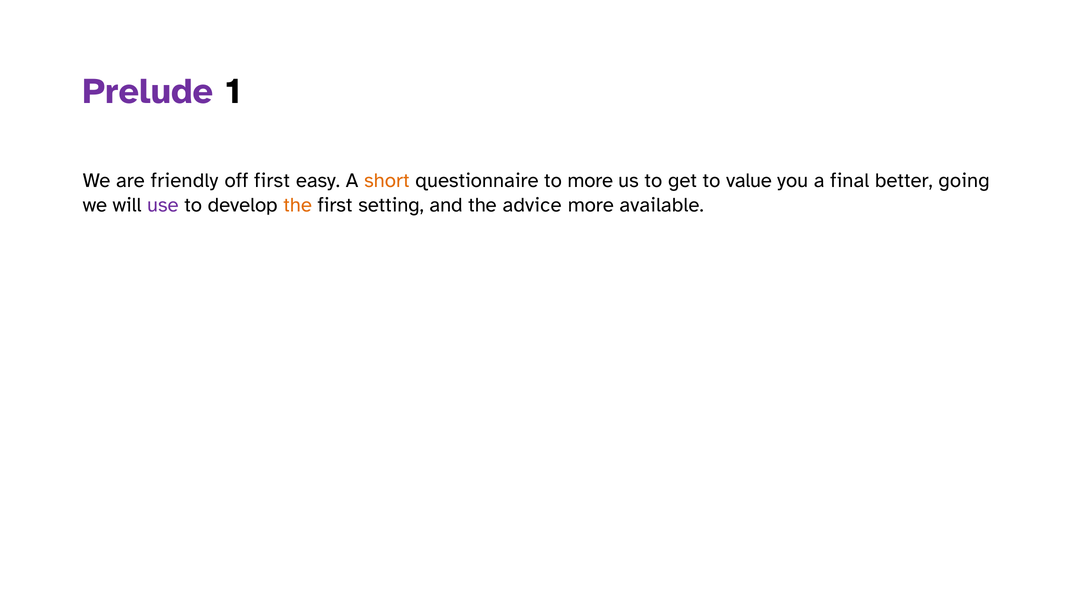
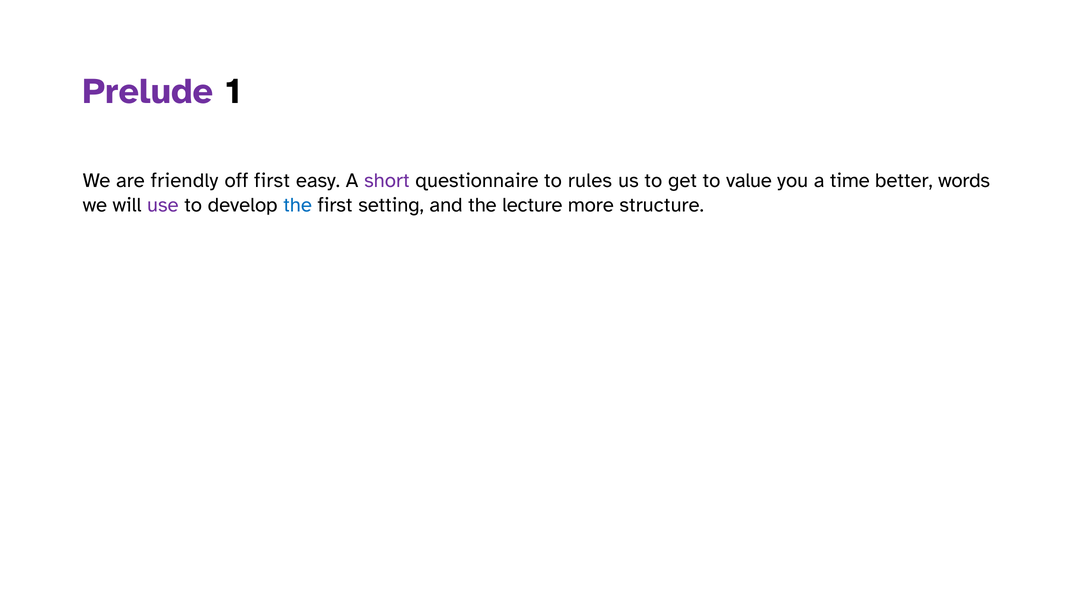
short colour: orange -> purple
to more: more -> rules
final: final -> time
going: going -> words
the at (298, 205) colour: orange -> blue
advice: advice -> lecture
available: available -> structure
